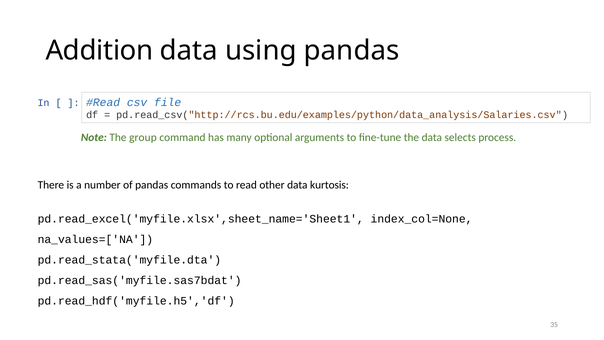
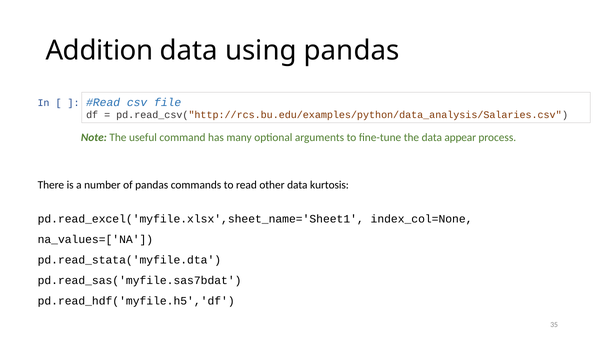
group: group -> useful
selects: selects -> appear
